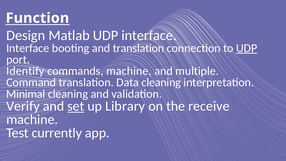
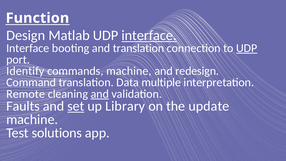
interface at (149, 35) underline: none -> present
multiple: multiple -> redesign
Data cleaning: cleaning -> multiple
Minimal: Minimal -> Remote
and at (100, 94) underline: none -> present
Verify: Verify -> Faults
receive: receive -> update
currently: currently -> solutions
